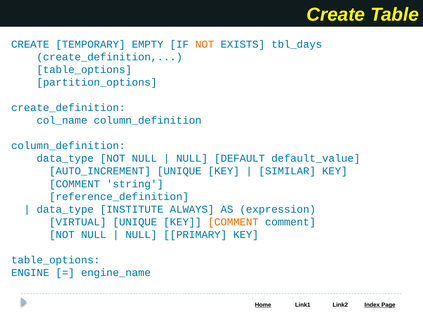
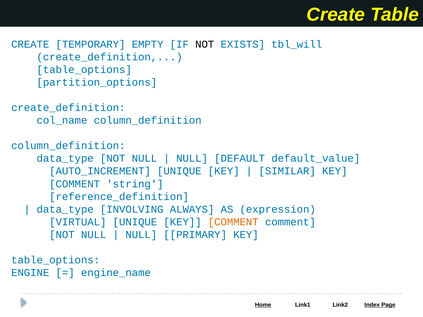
NOT at (205, 44) colour: orange -> black
tbl_days: tbl_days -> tbl_will
INSTITUTE: INSTITUTE -> INVOLVING
